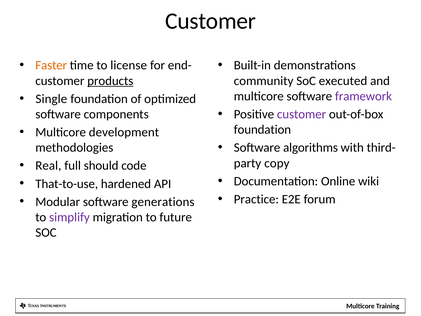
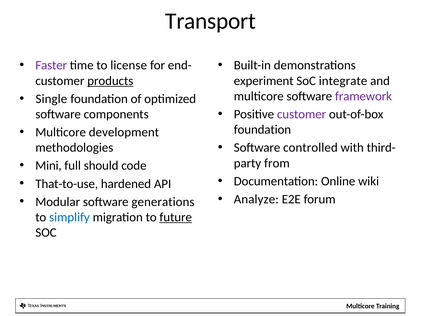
Customer at (211, 21): Customer -> Transport
Faster colour: orange -> purple
community: community -> experiment
executed: executed -> integrate
algorithms: algorithms -> controlled
copy: copy -> from
Real: Real -> Mini
Practice: Practice -> Analyze
simplify colour: purple -> blue
future underline: none -> present
